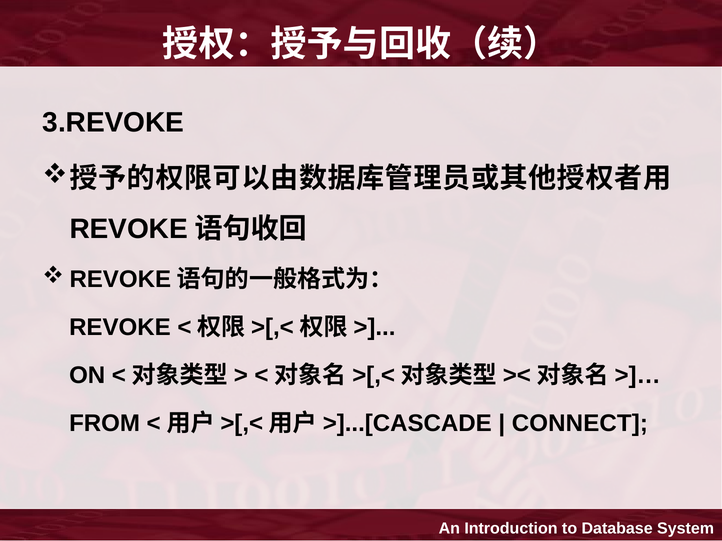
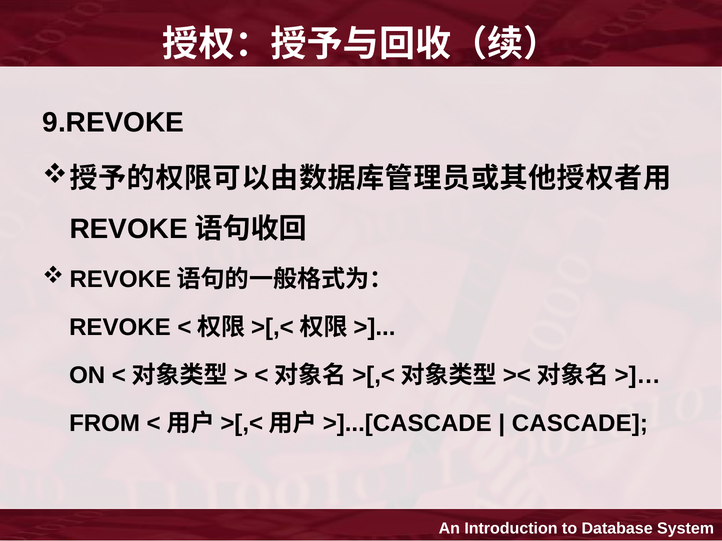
3.REVOKE: 3.REVOKE -> 9.REVOKE
CONNECT: CONNECT -> CASCADE
